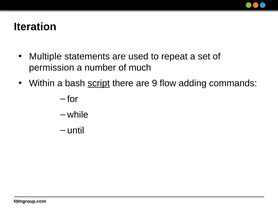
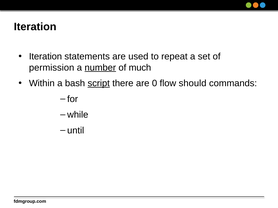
Multiple at (45, 57): Multiple -> Iteration
number underline: none -> present
9: 9 -> 0
adding: adding -> should
